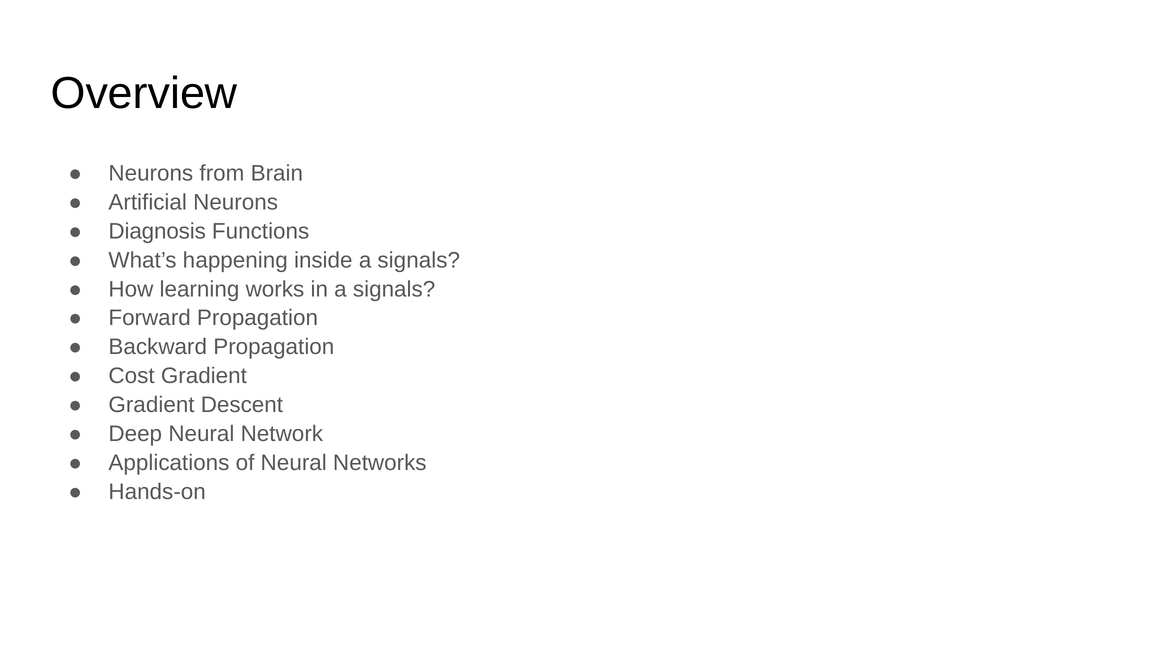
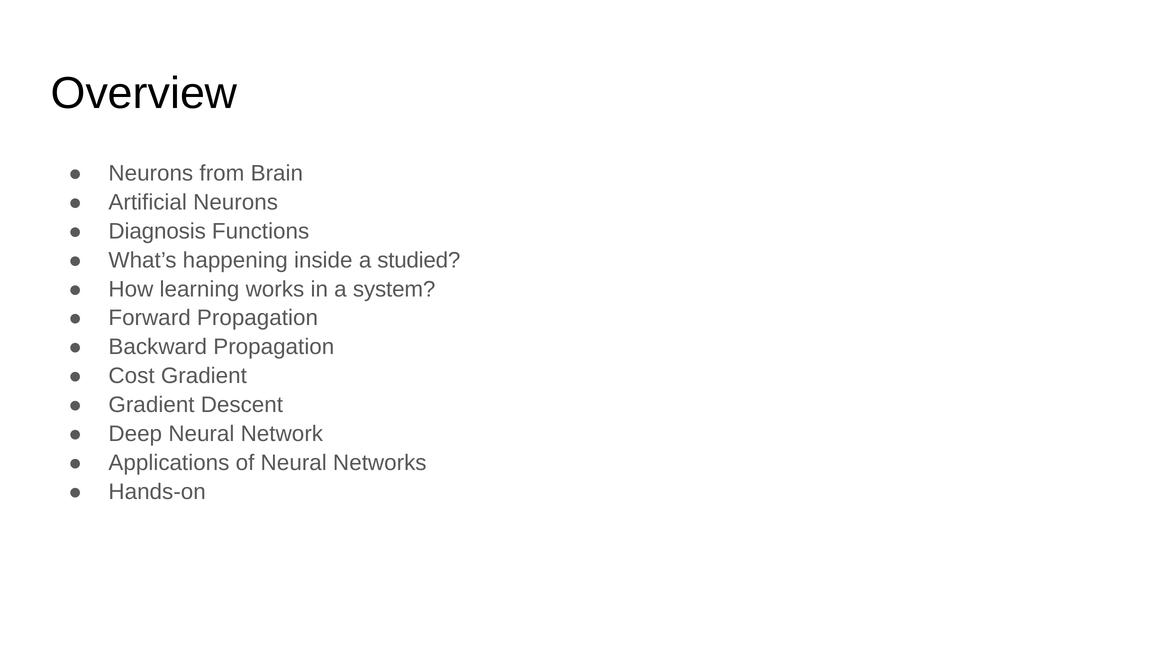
inside a signals: signals -> studied
in a signals: signals -> system
